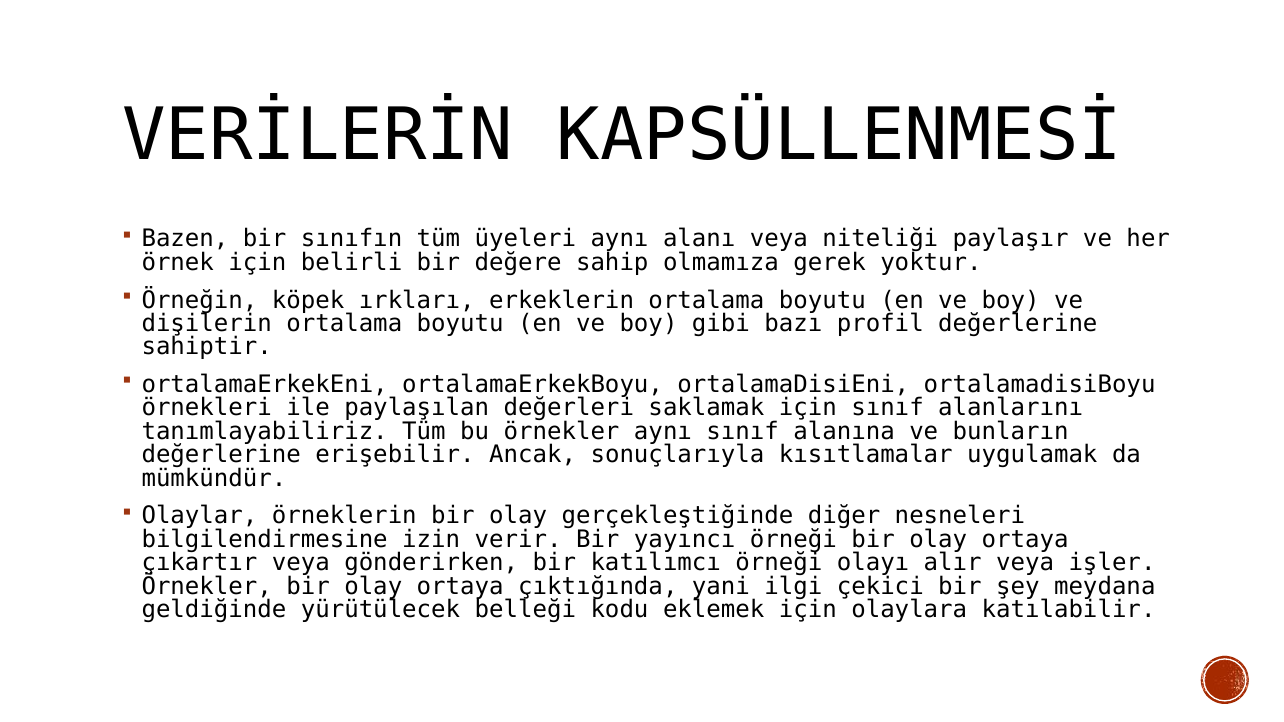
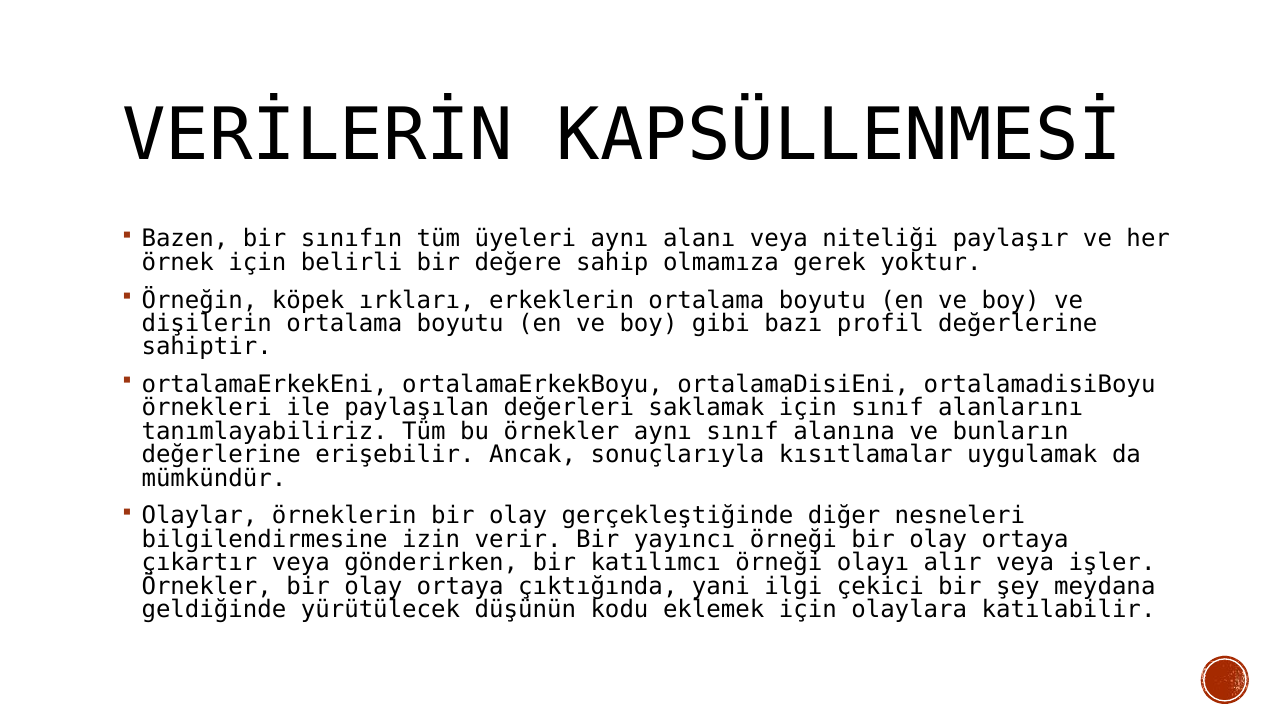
belleği: belleği -> düşünün
